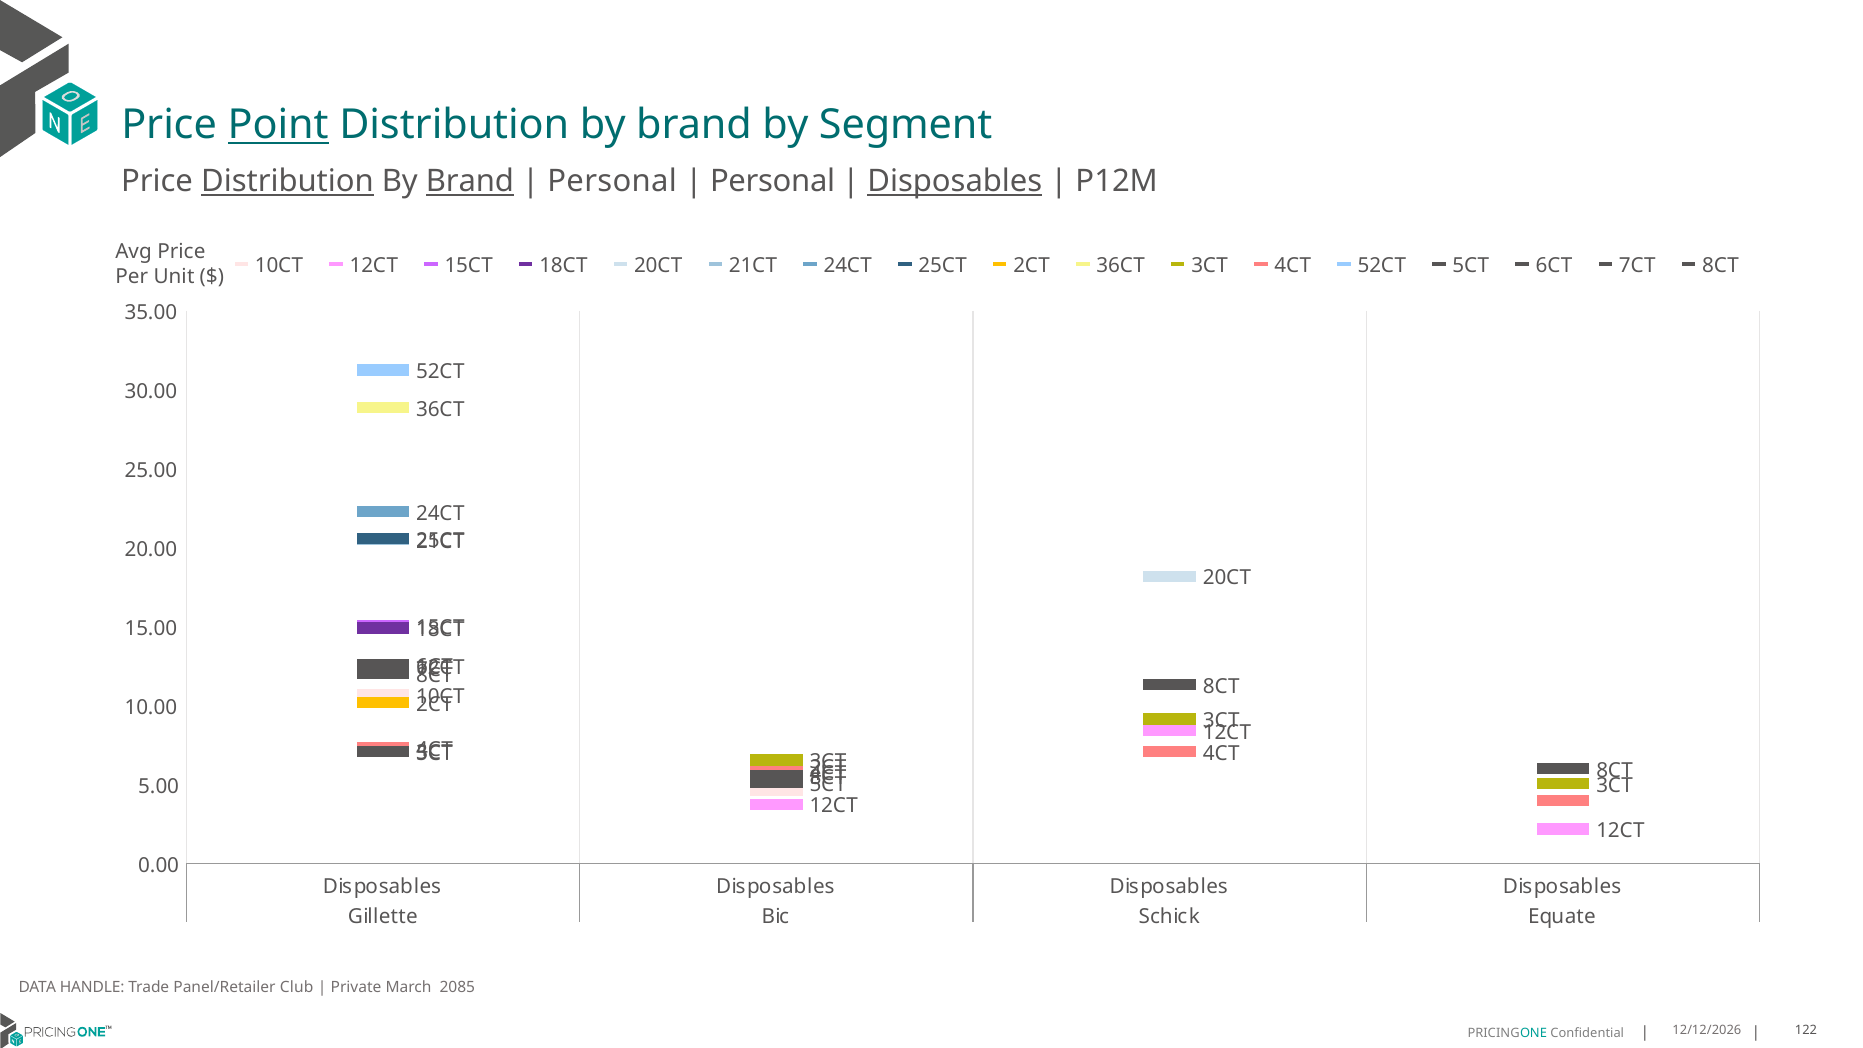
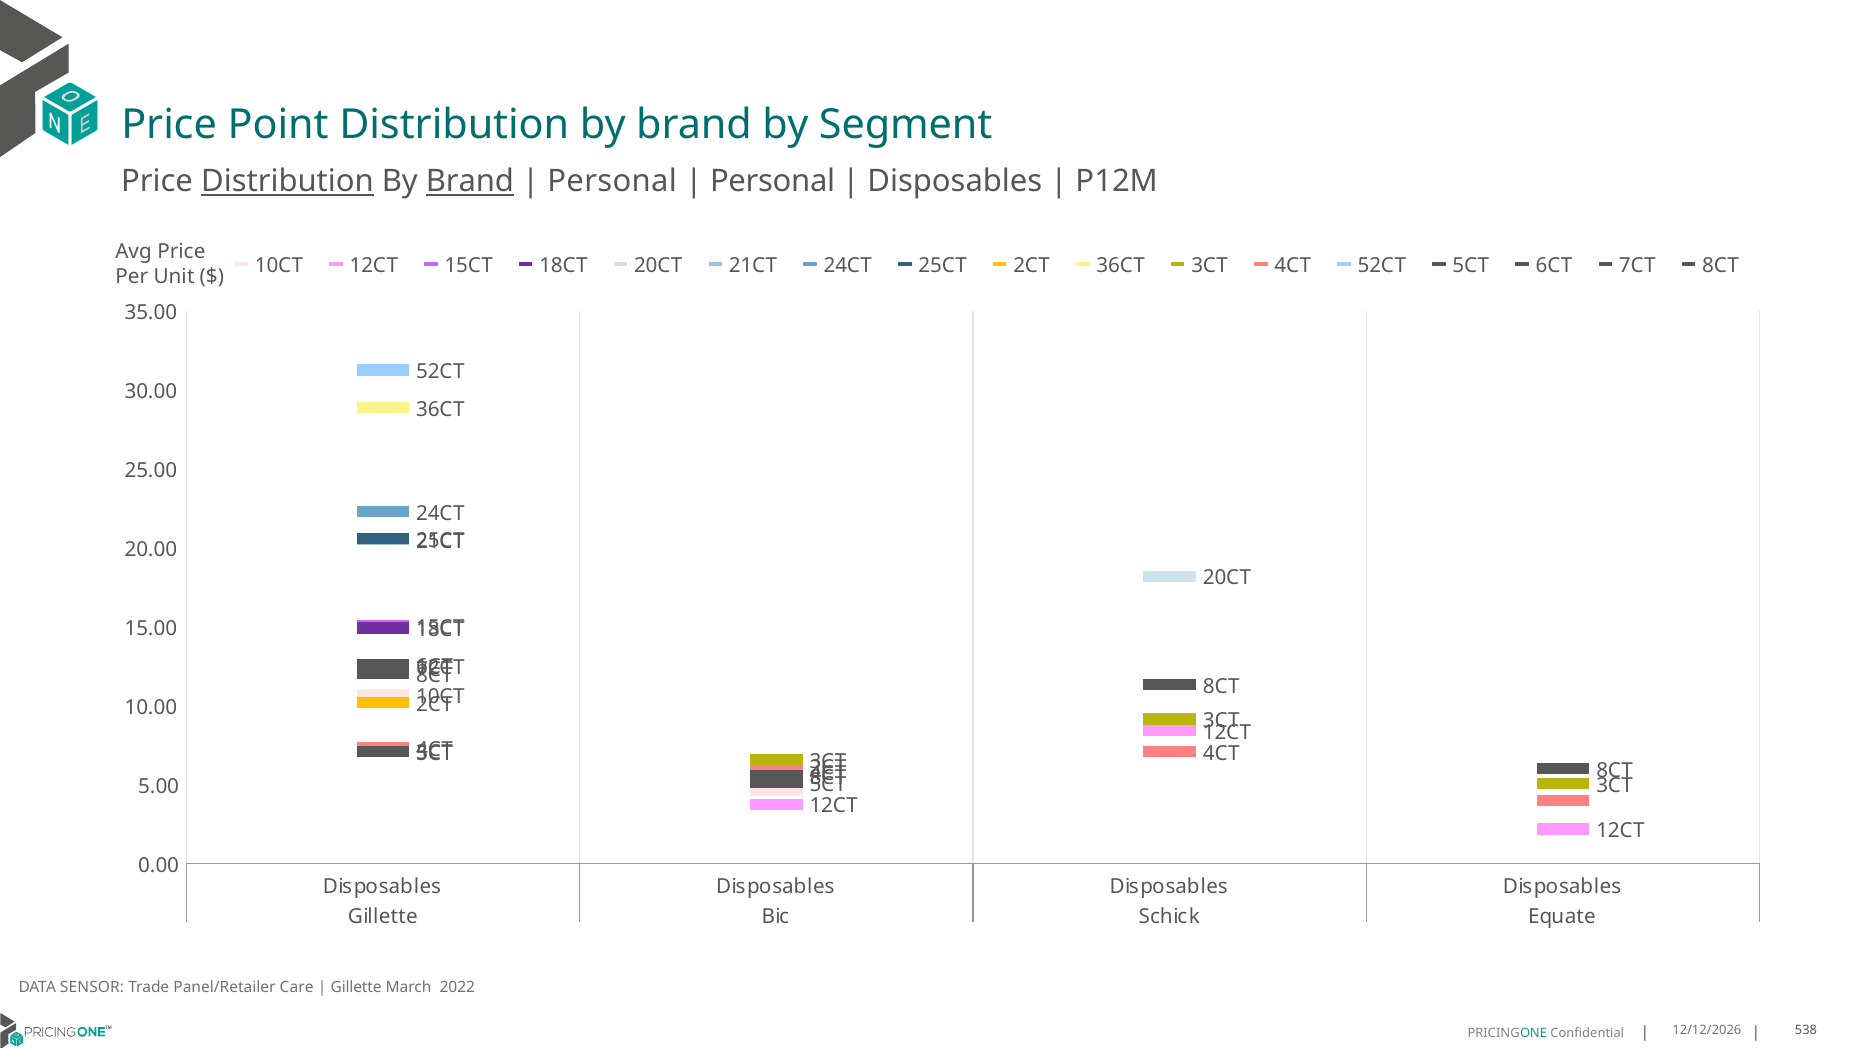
Point underline: present -> none
Disposables at (955, 182) underline: present -> none
HANDLE: HANDLE -> SENSOR
Club: Club -> Care
Private at (356, 987): Private -> Gillette
2085: 2085 -> 2022
122: 122 -> 538
